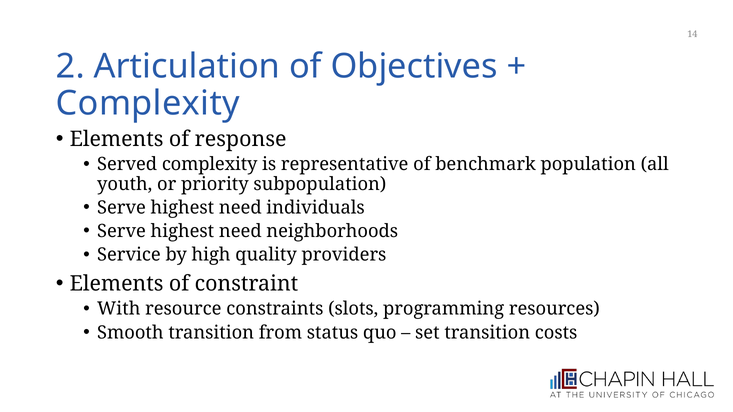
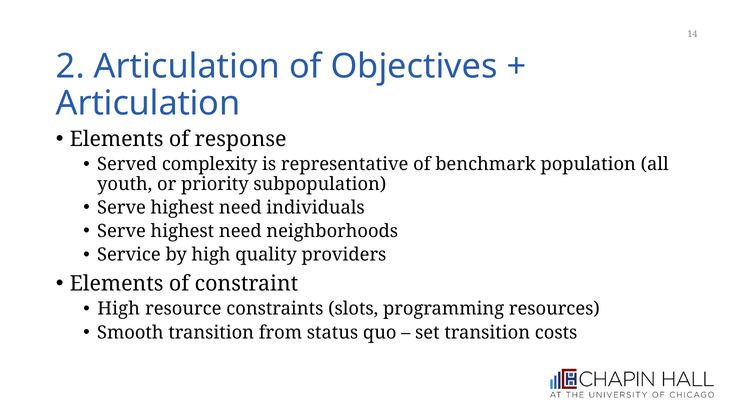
Complexity at (148, 103): Complexity -> Articulation
With at (119, 309): With -> High
